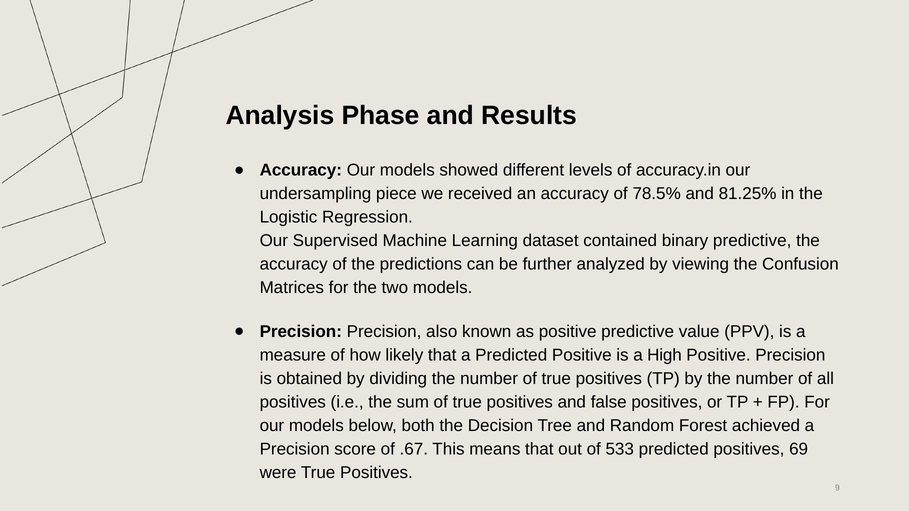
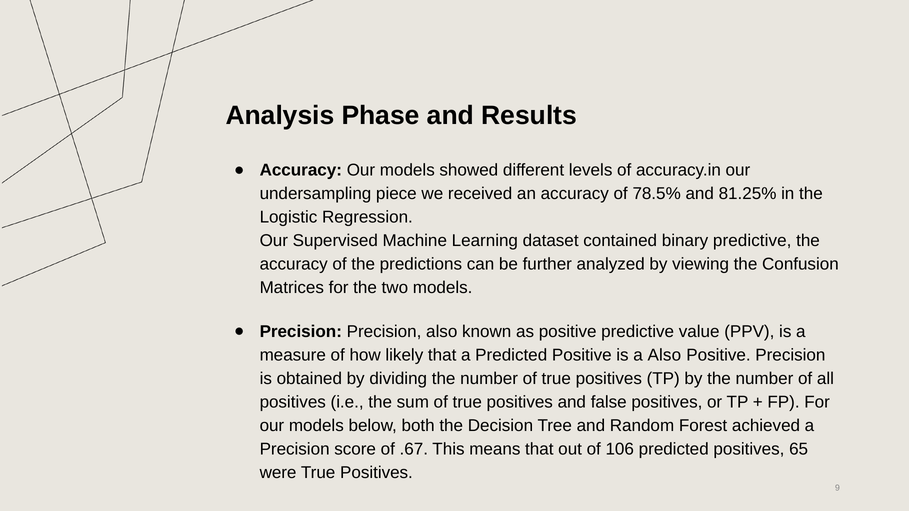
a High: High -> Also
533: 533 -> 106
69: 69 -> 65
